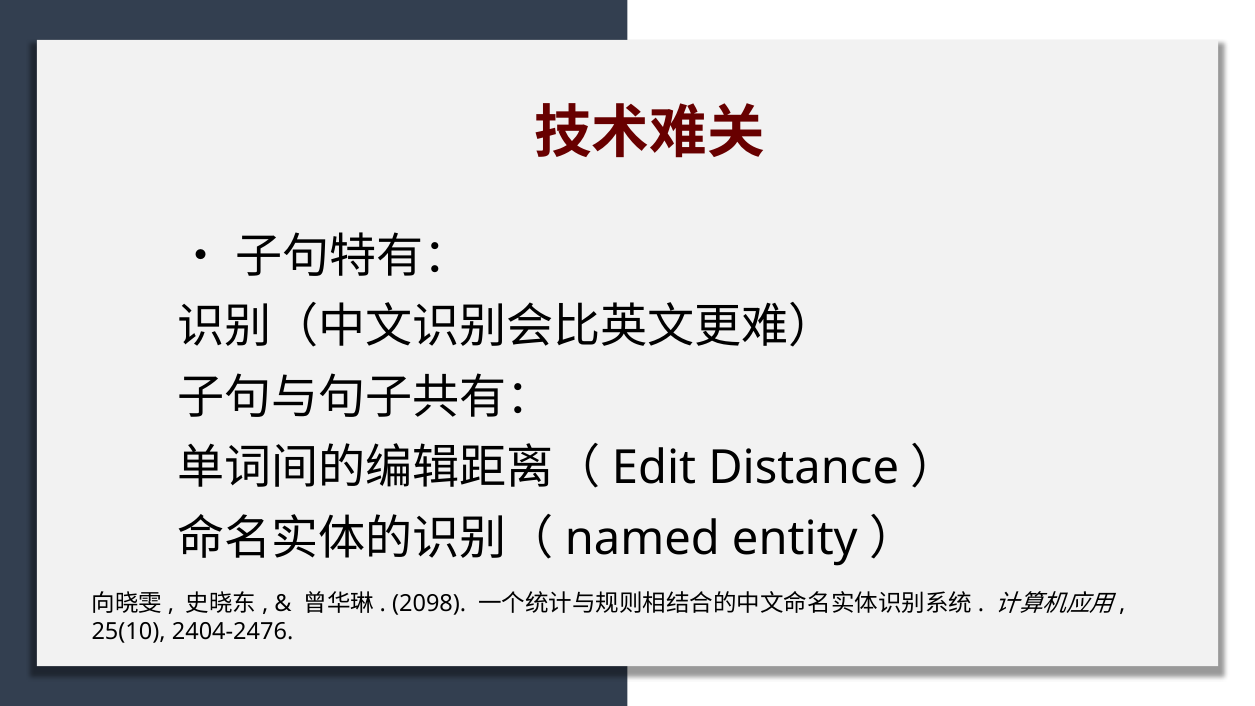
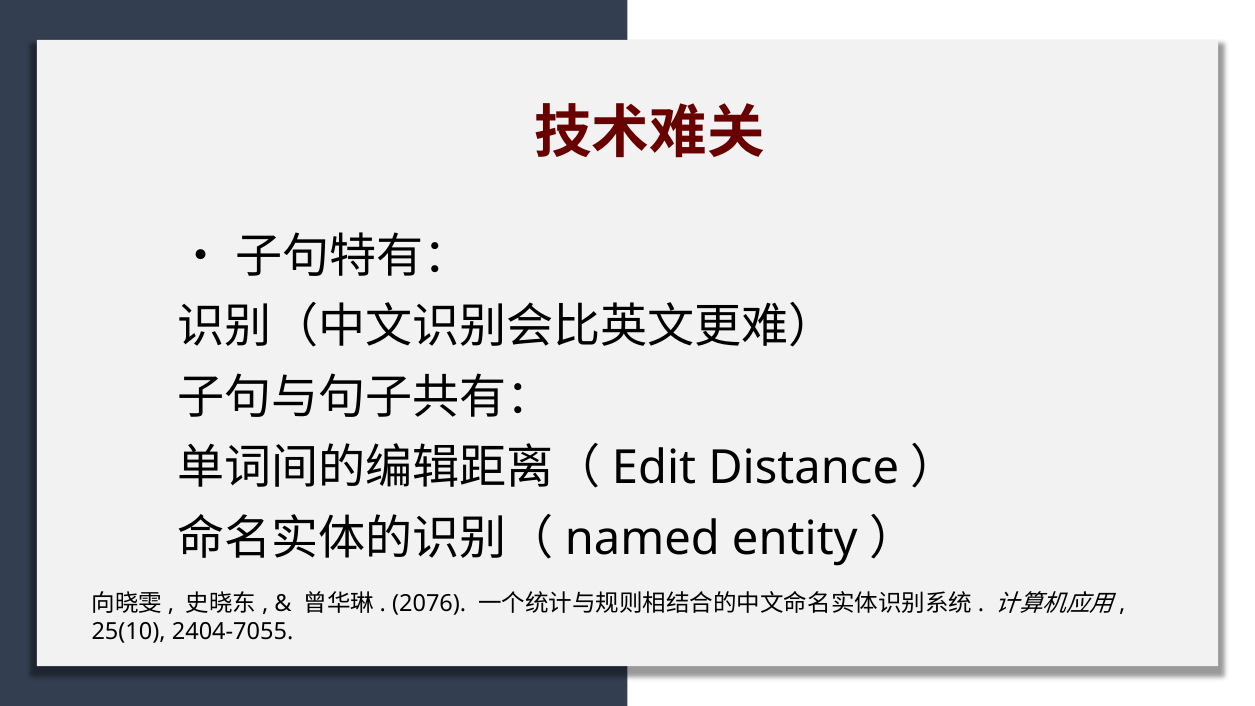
2098: 2098 -> 2076
2404-2476: 2404-2476 -> 2404-7055
